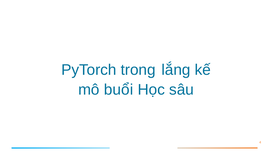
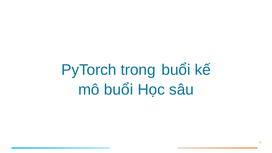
trong lắng: lắng -> buổi
